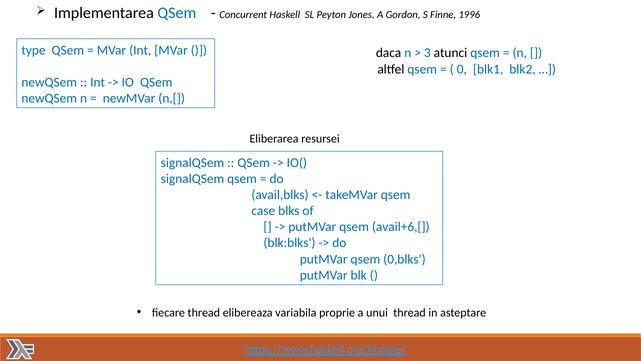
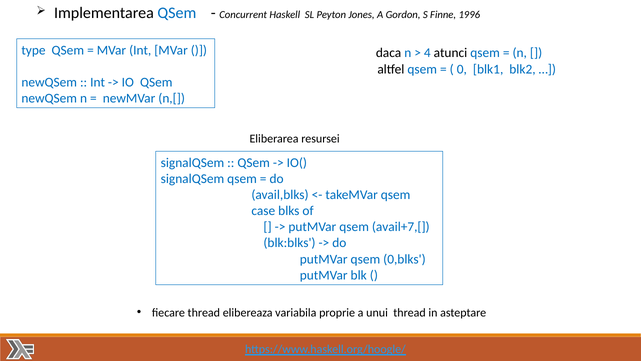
3: 3 -> 4
avail+6,[: avail+6,[ -> avail+7,[
